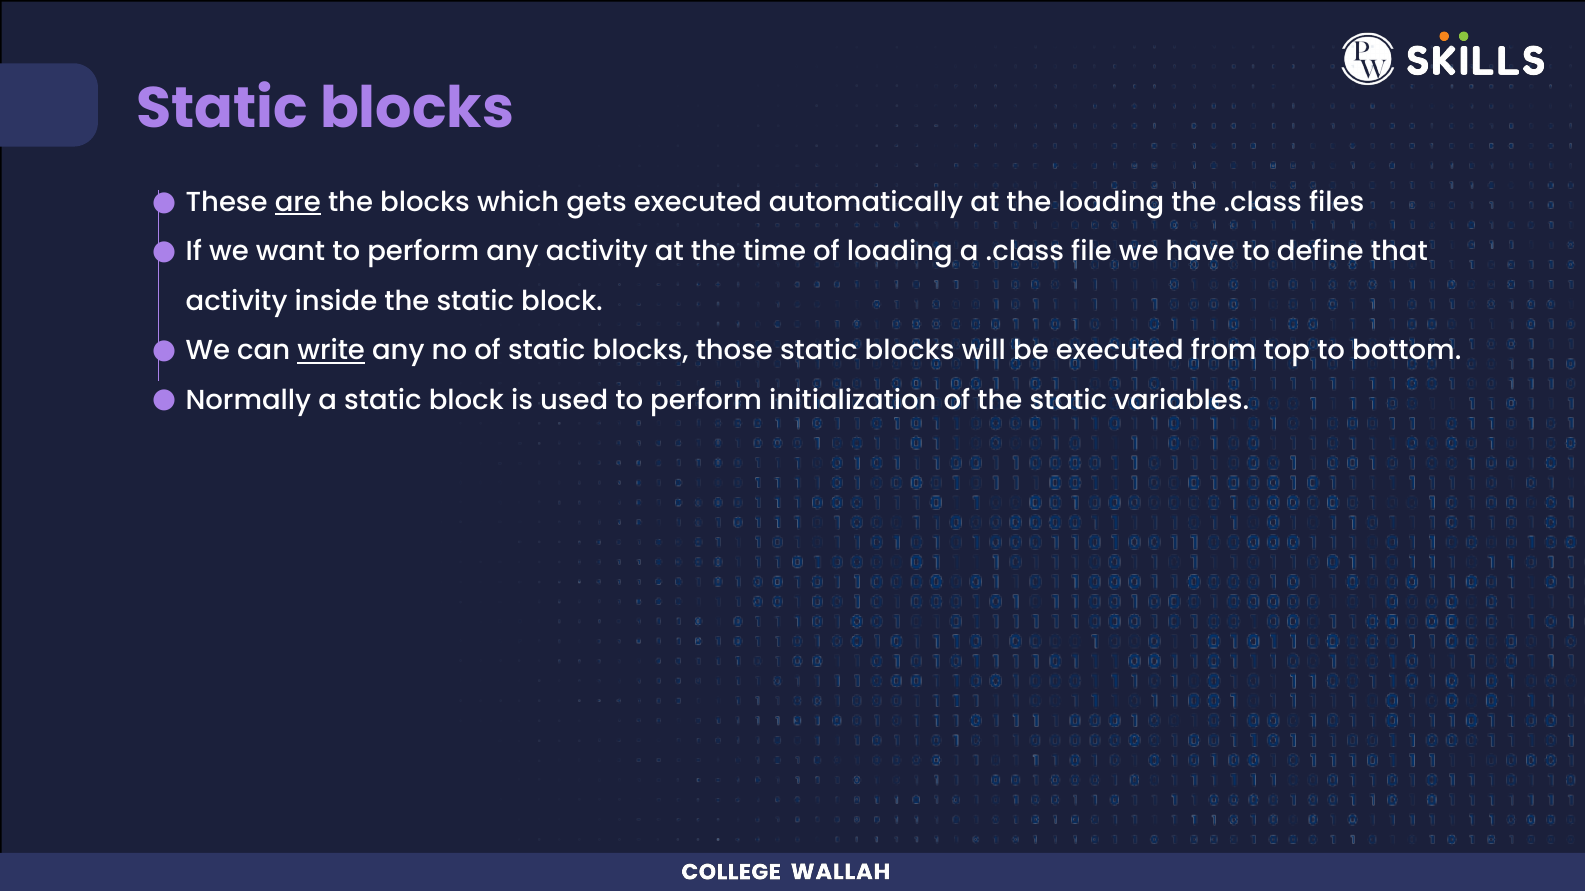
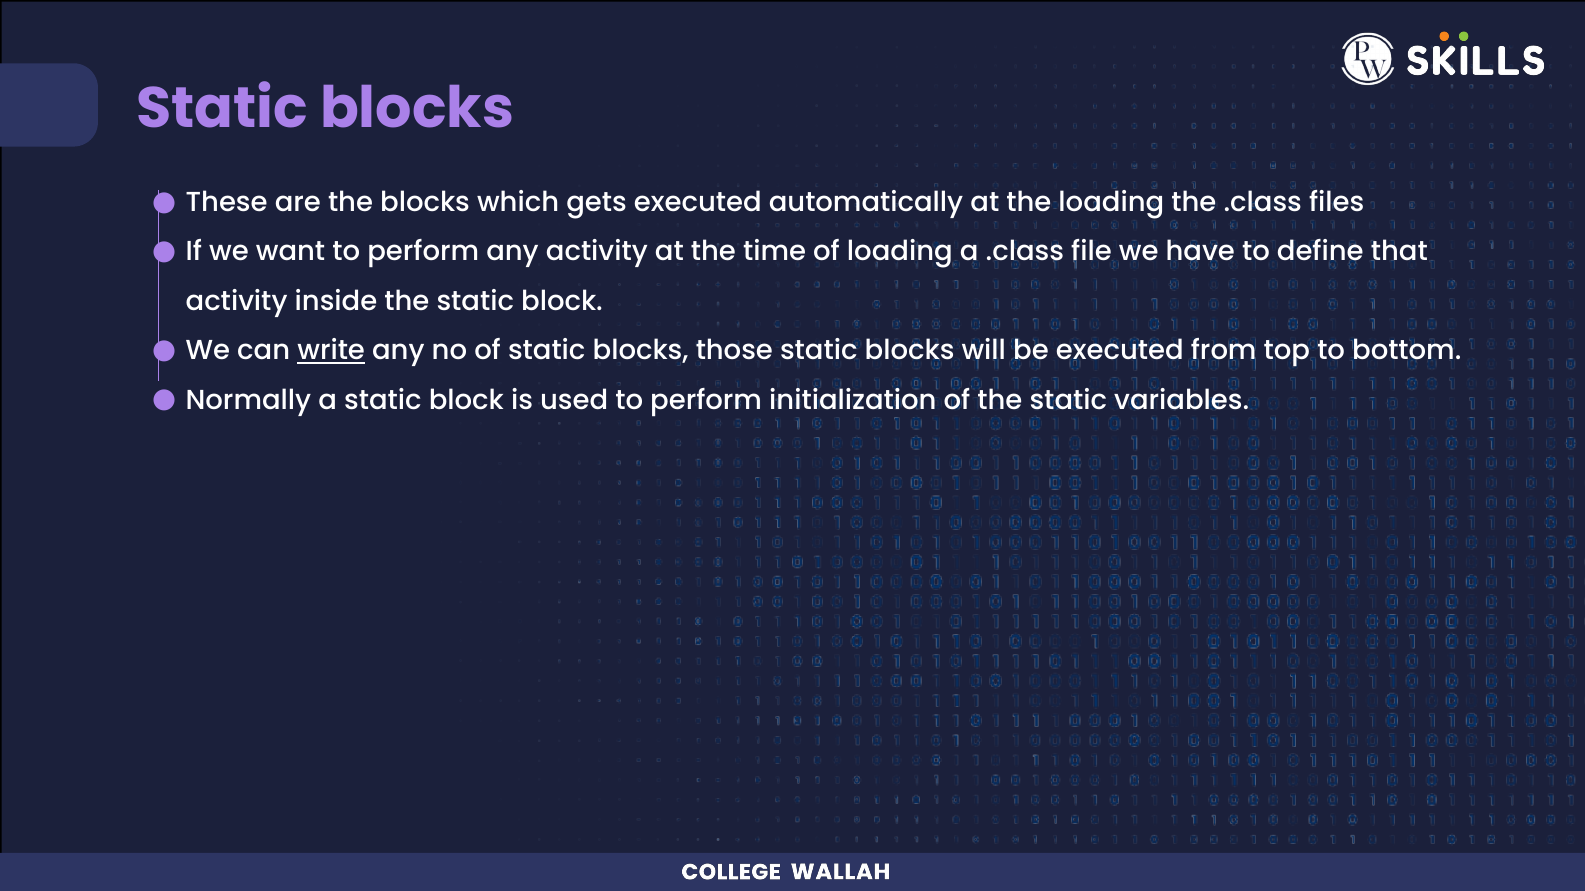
are underline: present -> none
